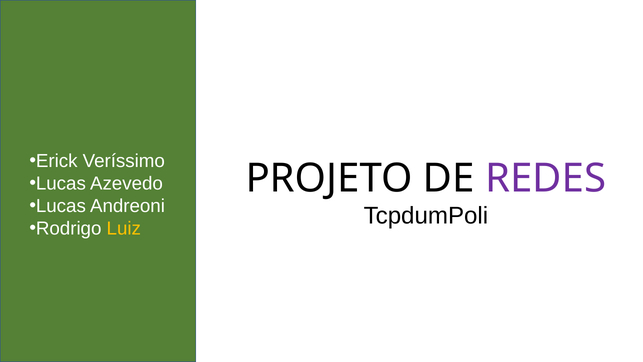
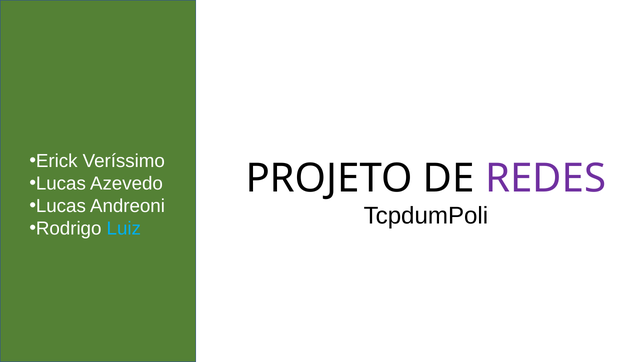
Luiz colour: yellow -> light blue
